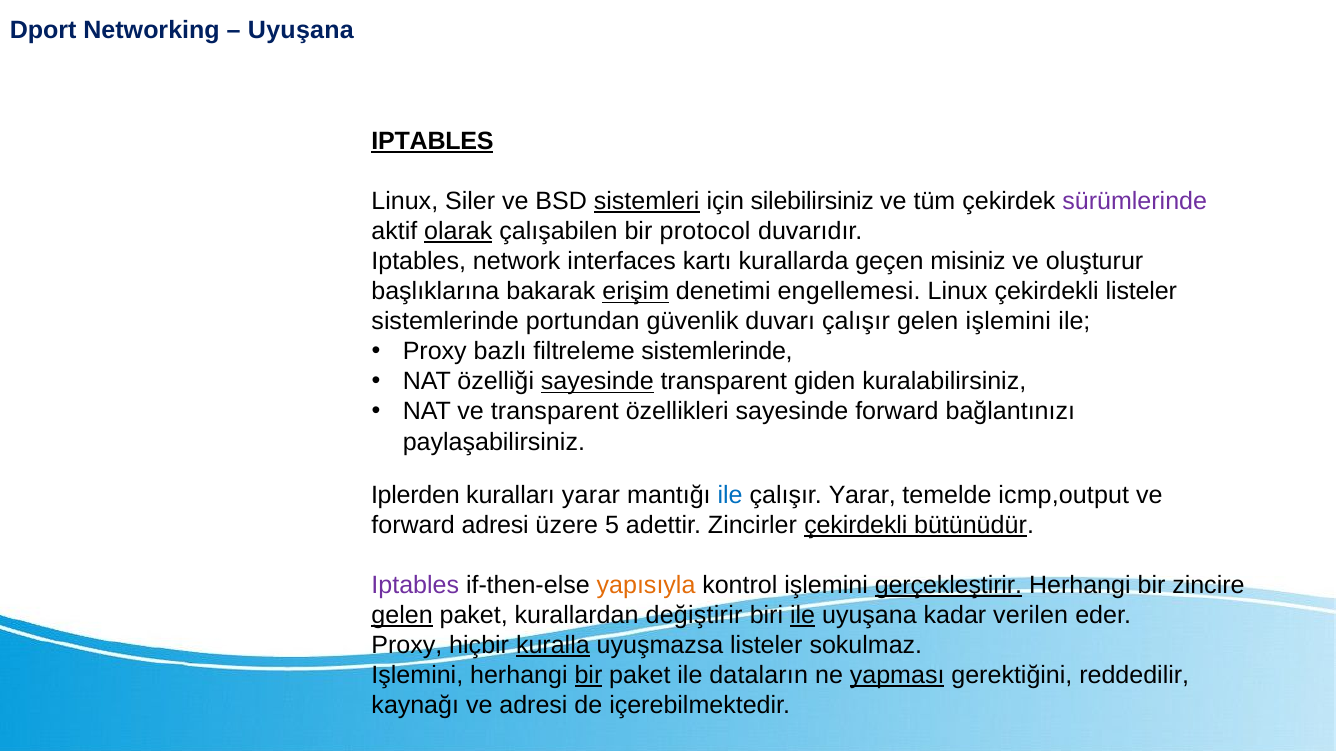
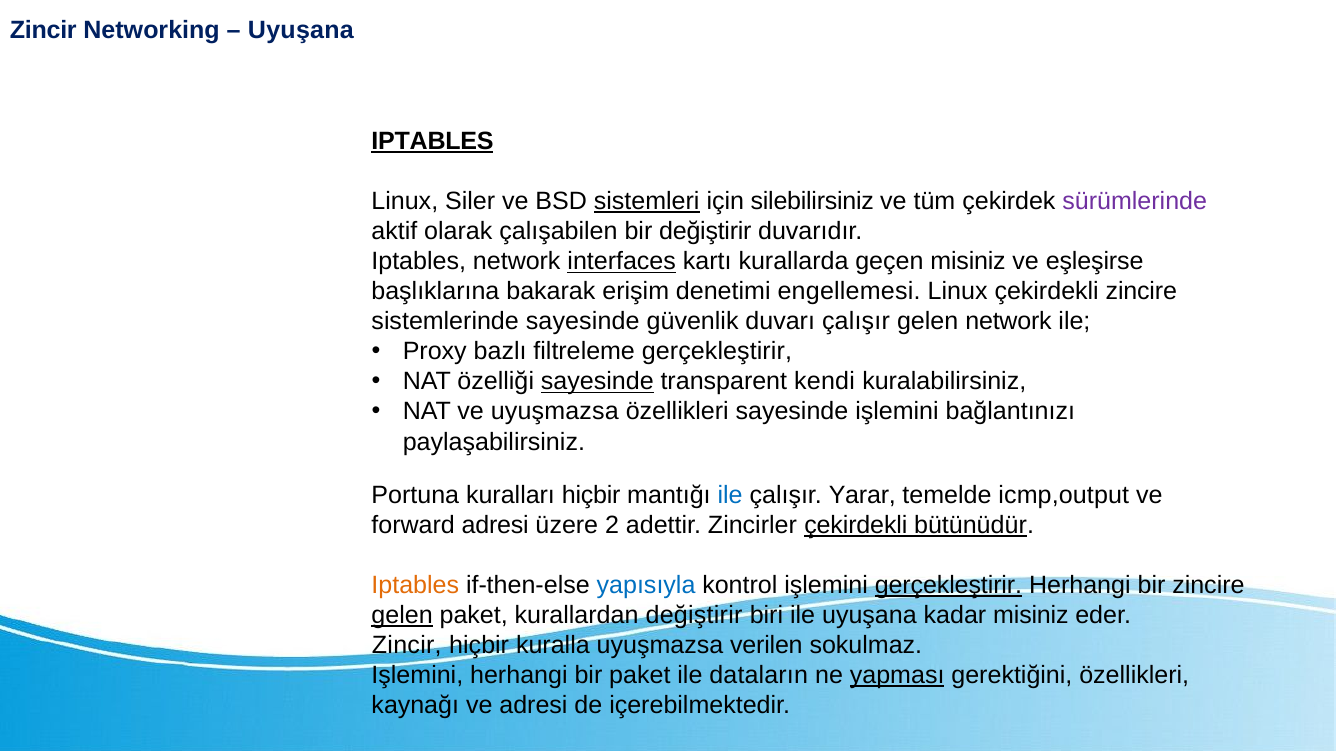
Dport at (43, 31): Dport -> Zincir
olarak underline: present -> none
bir protocol: protocol -> değiştirir
interfaces underline: none -> present
oluşturur: oluşturur -> eşleşirse
erişim underline: present -> none
çekirdekli listeler: listeler -> zincire
sistemlerinde portundan: portundan -> sayesinde
gelen işlemini: işlemini -> network
filtreleme sistemlerinde: sistemlerinde -> gerçekleştirir
giden: giden -> kendi
ve transparent: transparent -> uyuşmazsa
sayesinde forward: forward -> işlemini
Iplerden: Iplerden -> Portuna
kuralları yarar: yarar -> hiçbir
5: 5 -> 2
Iptables at (415, 585) colour: purple -> orange
yapısıyla colour: orange -> blue
ile at (803, 615) underline: present -> none
kadar verilen: verilen -> misiniz
Proxy at (407, 646): Proxy -> Zincir
kuralla underline: present -> none
uyuşmazsa listeler: listeler -> verilen
bir at (588, 676) underline: present -> none
gerektiğini reddedilir: reddedilir -> özellikleri
